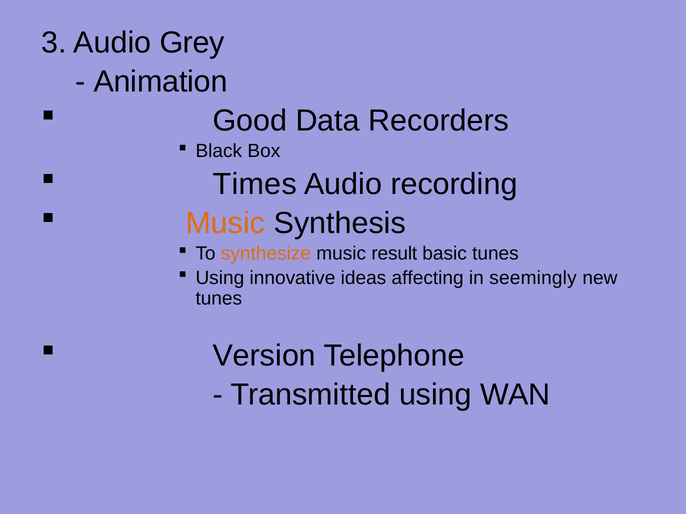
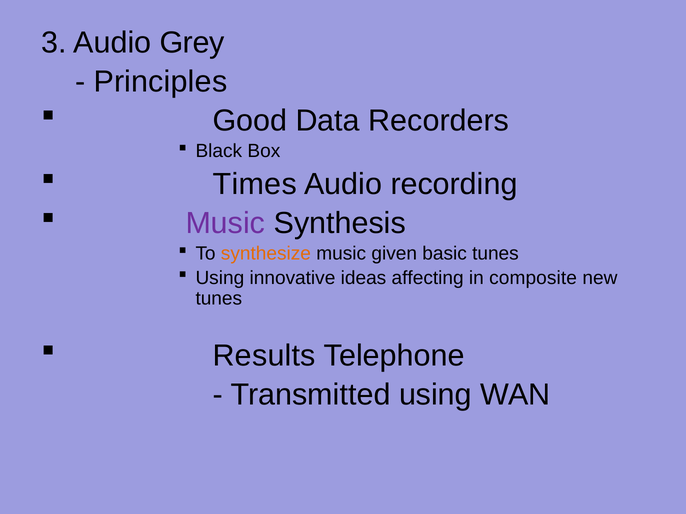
Animation: Animation -> Principles
Music at (225, 223) colour: orange -> purple
result: result -> given
seemingly: seemingly -> composite
Version: Version -> Results
